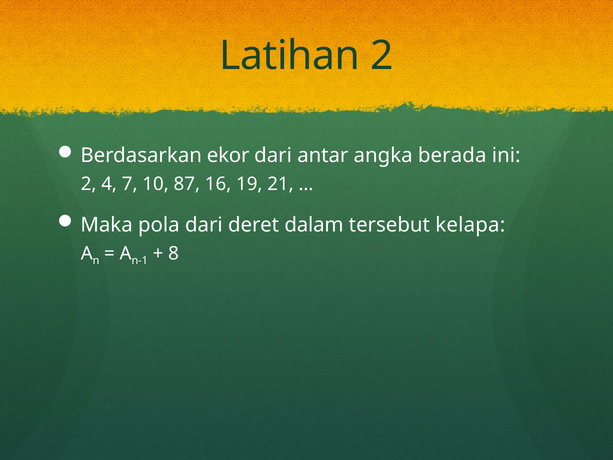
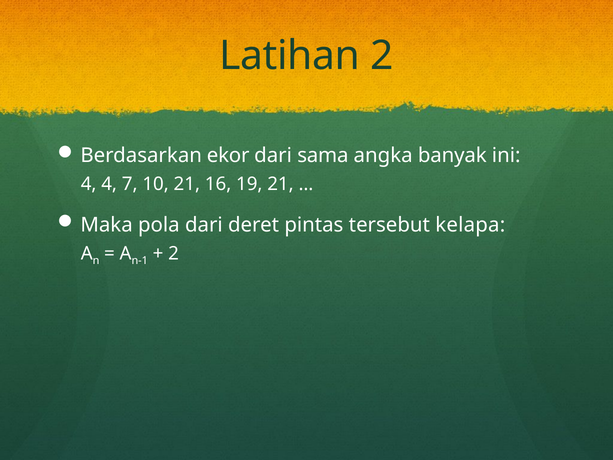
antar: antar -> sama
berada: berada -> banyak
2 at (89, 184): 2 -> 4
10 87: 87 -> 21
dalam: dalam -> pintas
8 at (174, 253): 8 -> 2
